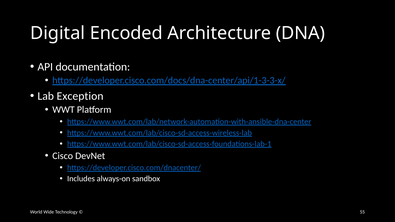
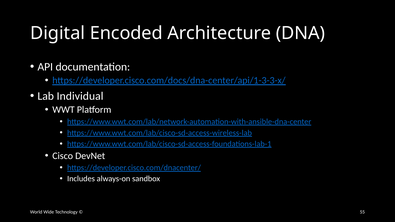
Exception: Exception -> Individual
